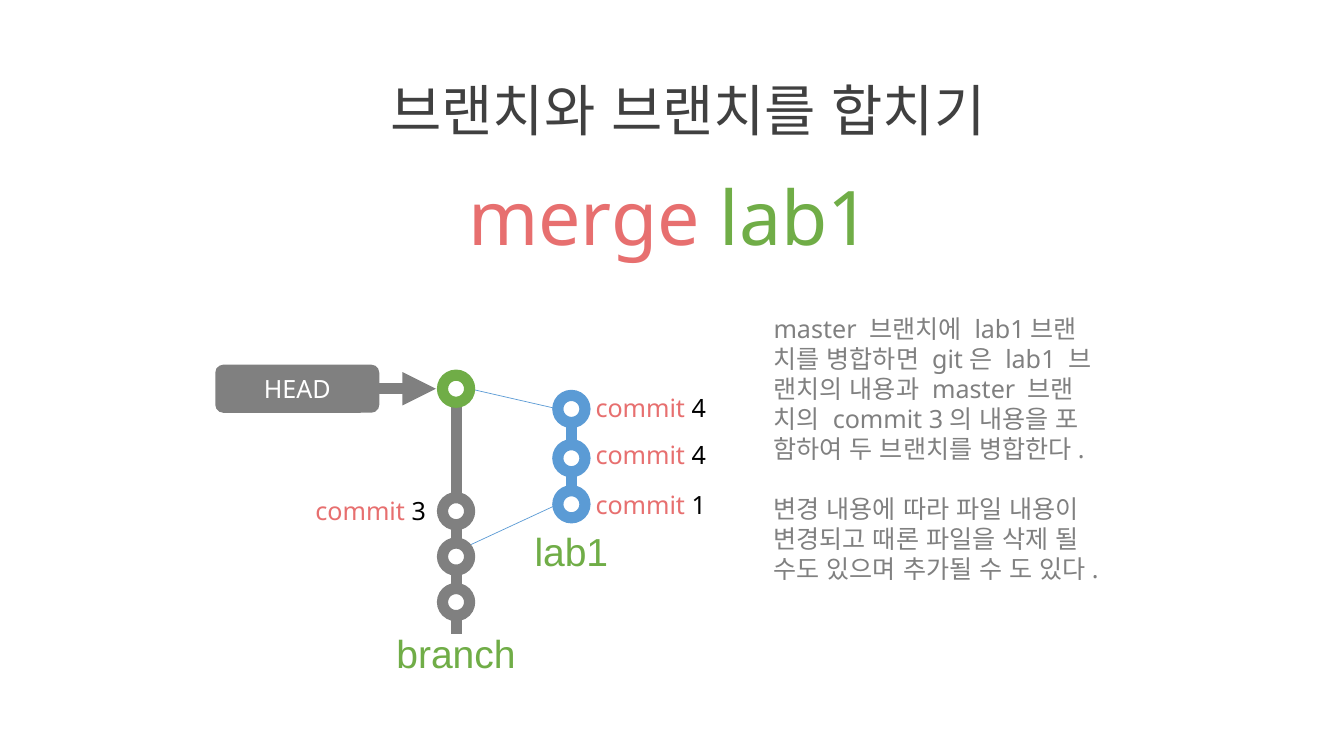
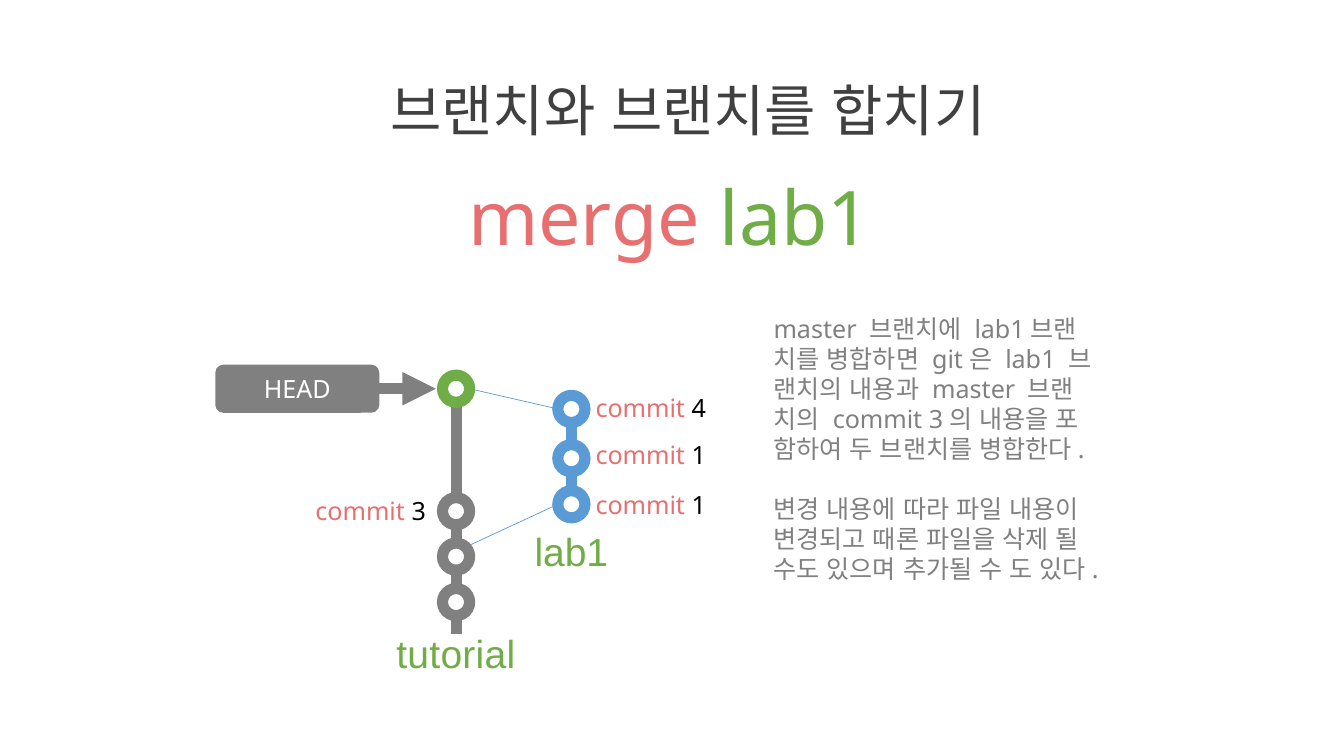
4 at (699, 456): 4 -> 1
branch: branch -> tutorial
